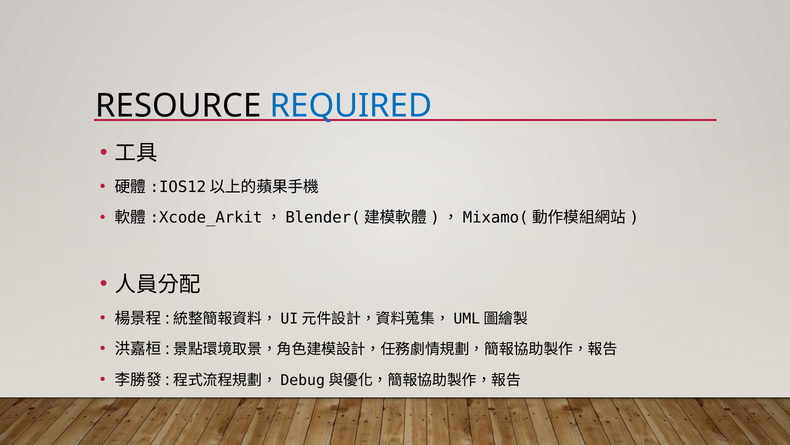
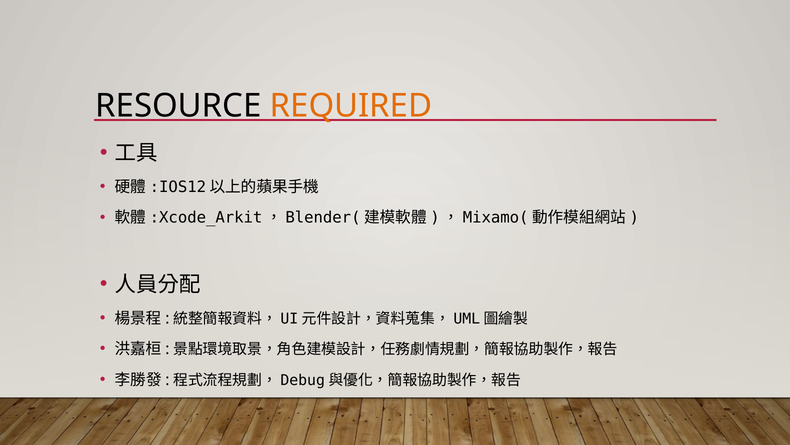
REQUIRED colour: blue -> orange
